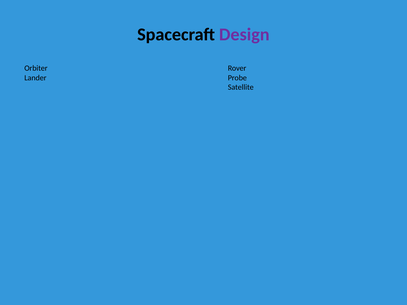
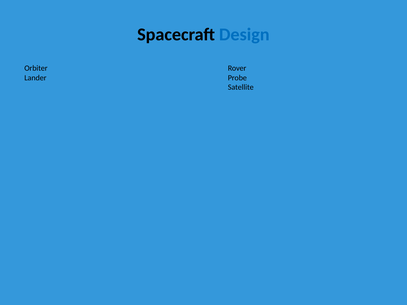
Design colour: purple -> blue
